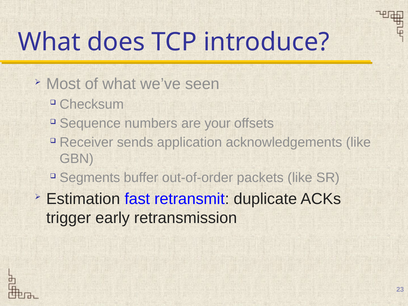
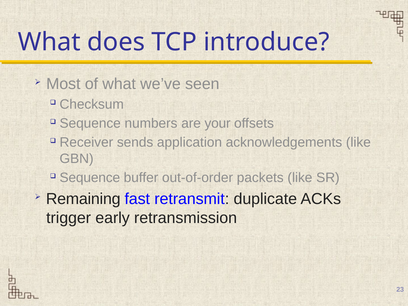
Segments at (90, 178): Segments -> Sequence
Estimation: Estimation -> Remaining
